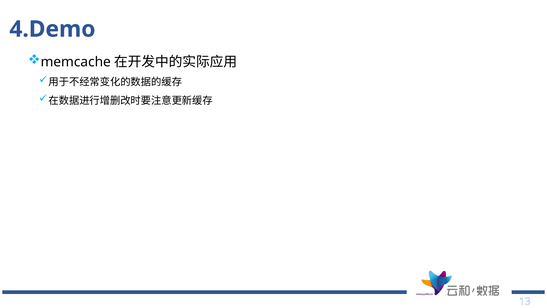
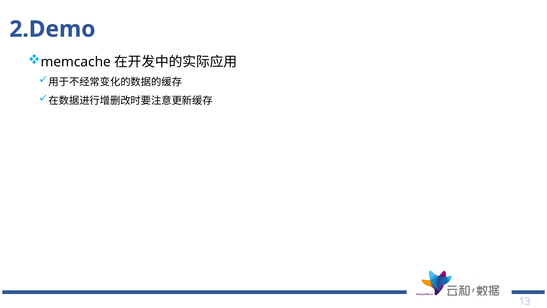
4.Demo: 4.Demo -> 2.Demo
